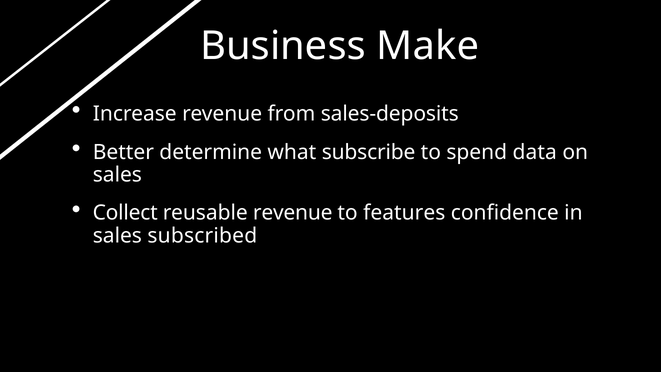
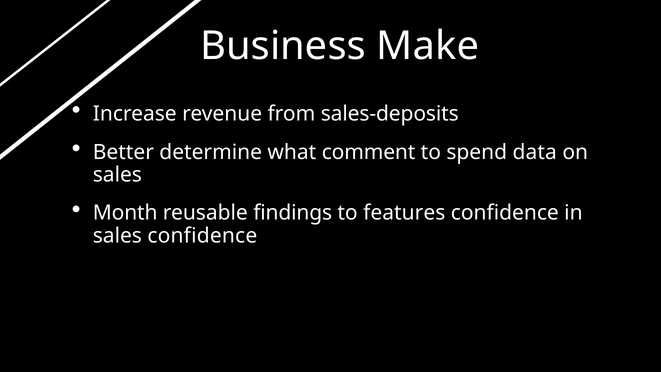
subscribe: subscribe -> comment
Collect: Collect -> Month
reusable revenue: revenue -> findings
sales subscribed: subscribed -> confidence
